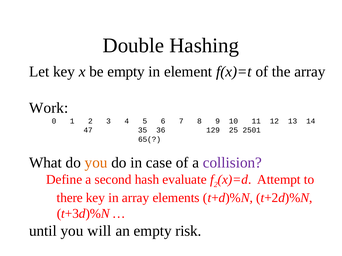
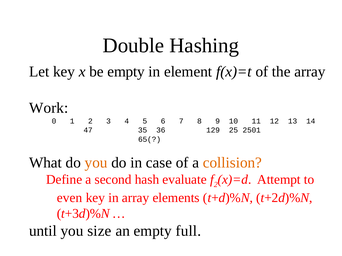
collision colour: purple -> orange
there: there -> even
will: will -> size
risk: risk -> full
